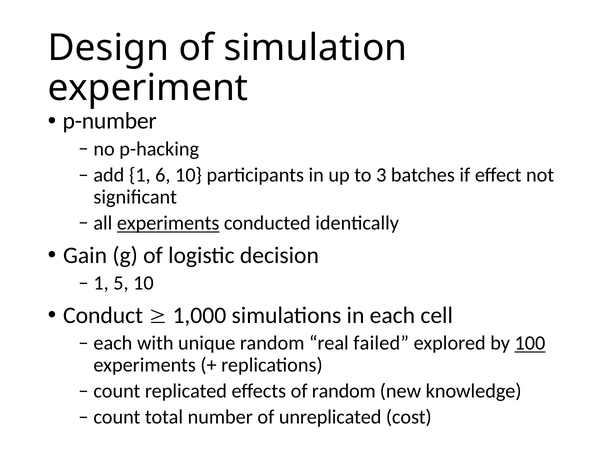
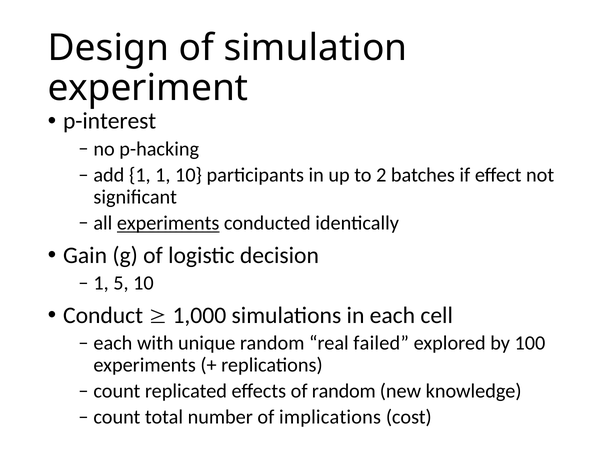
p-number: p-number -> p-interest
1 6: 6 -> 1
3: 3 -> 2
100 underline: present -> none
unreplicated: unreplicated -> implications
